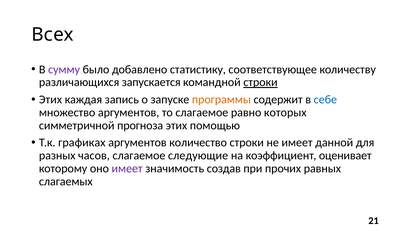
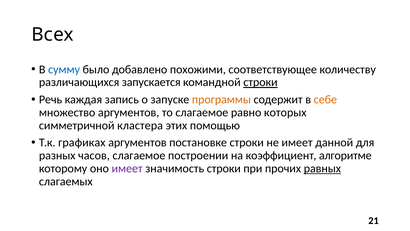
сумму colour: purple -> blue
статистику: статистику -> похожими
Этих at (50, 99): Этих -> Речь
себе colour: blue -> orange
прогноза: прогноза -> кластера
количество: количество -> постановке
следующие: следующие -> построении
оценивает: оценивает -> алгоритме
значимость создав: создав -> строки
равных underline: none -> present
